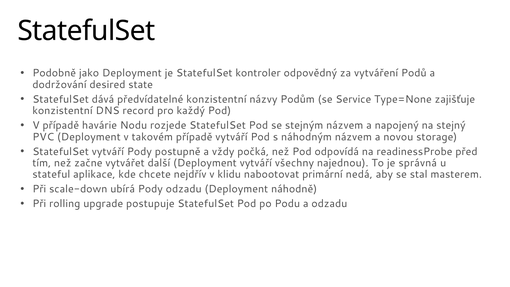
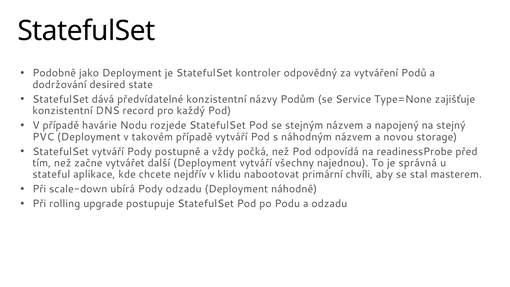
nedá: nedá -> chvíli
